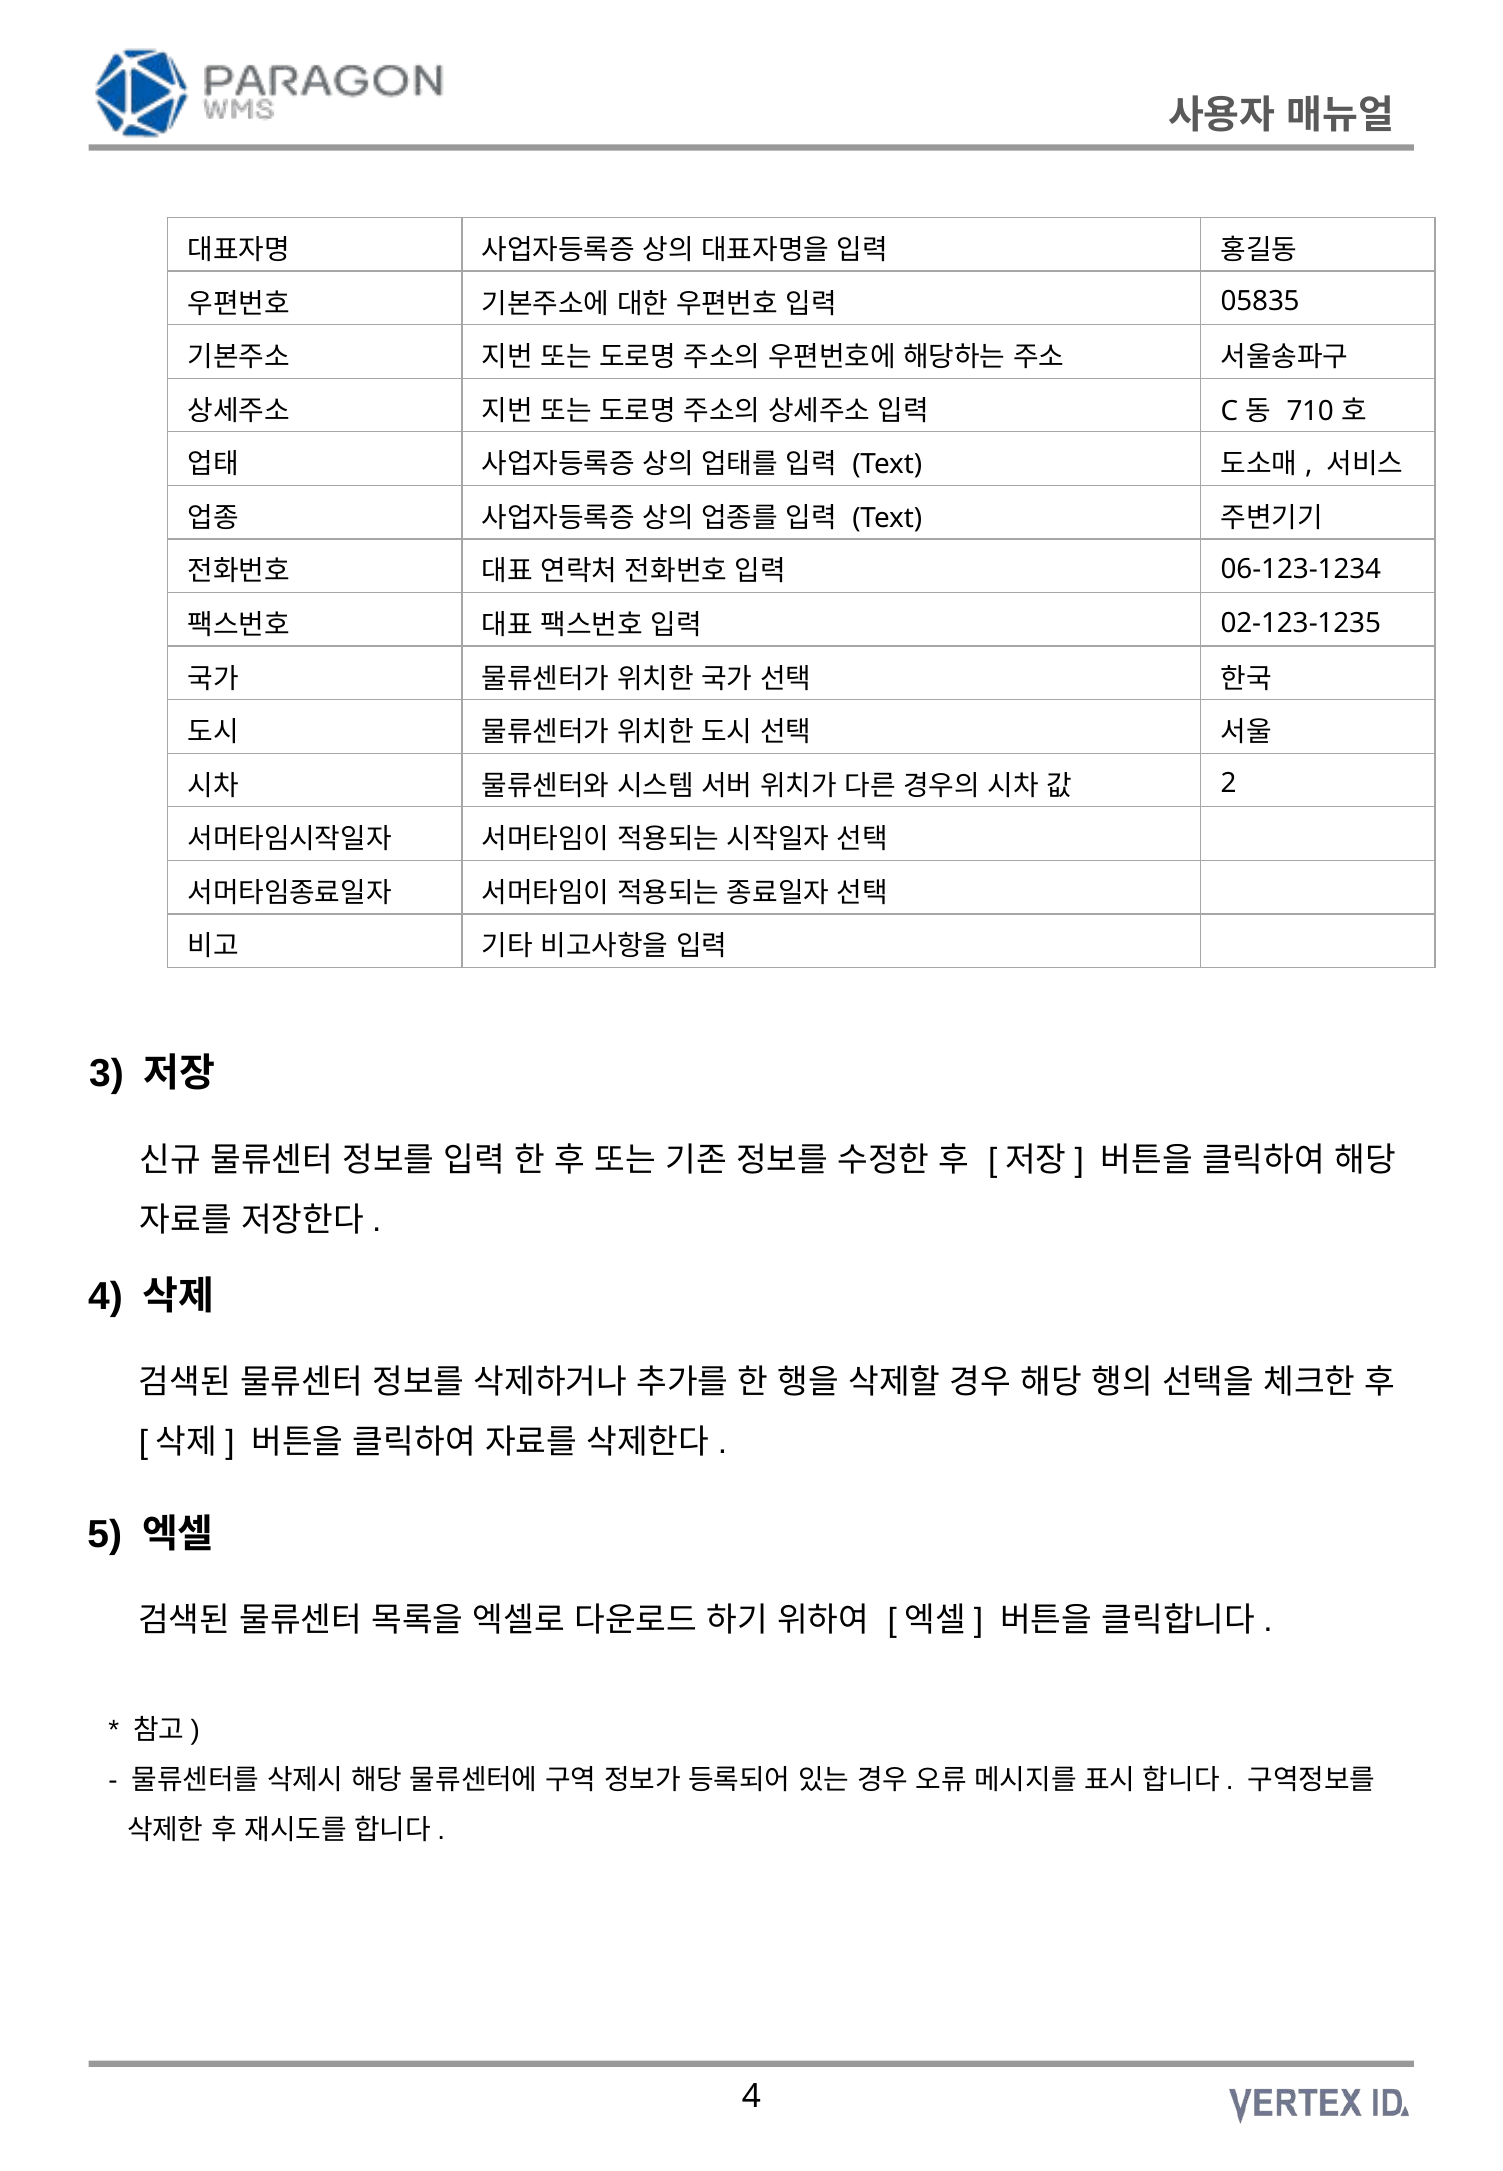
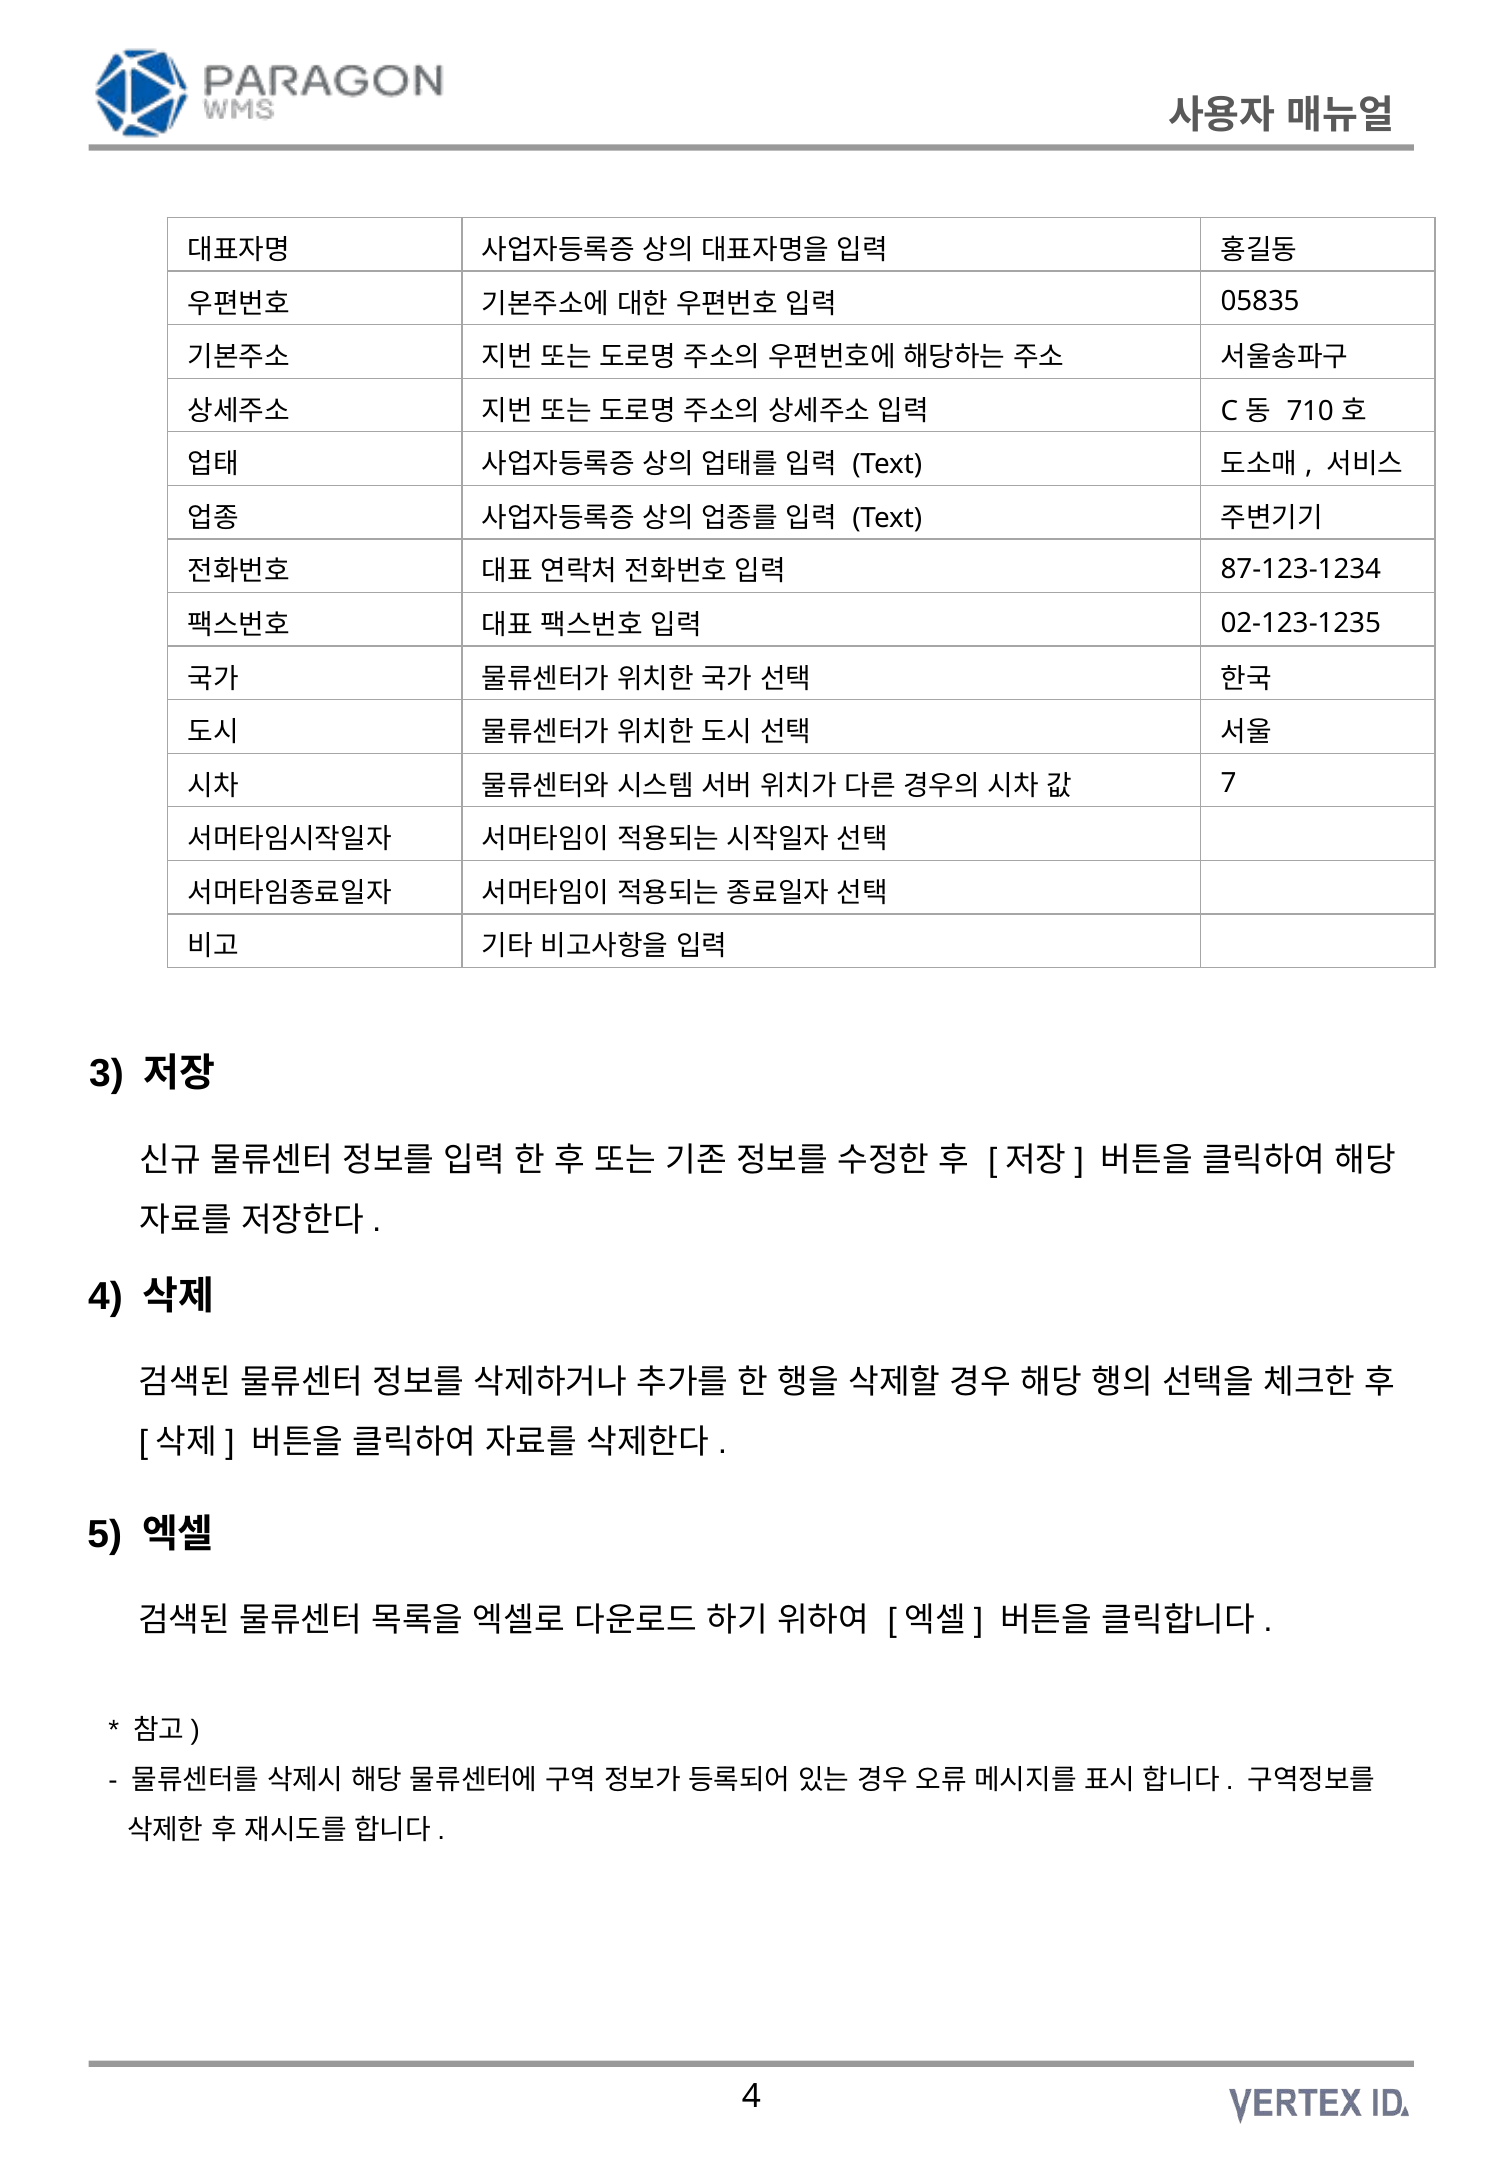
06-123-1234: 06-123-1234 -> 87-123-1234
2: 2 -> 7
